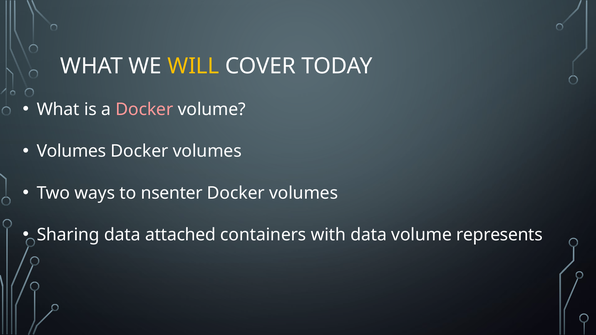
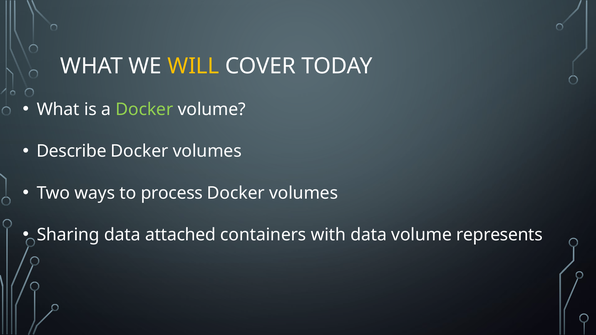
Docker at (144, 110) colour: pink -> light green
Volumes at (71, 151): Volumes -> Describe
nsenter: nsenter -> process
